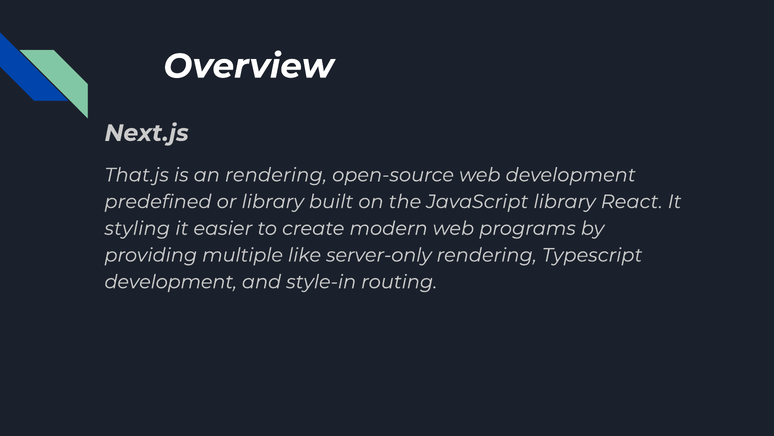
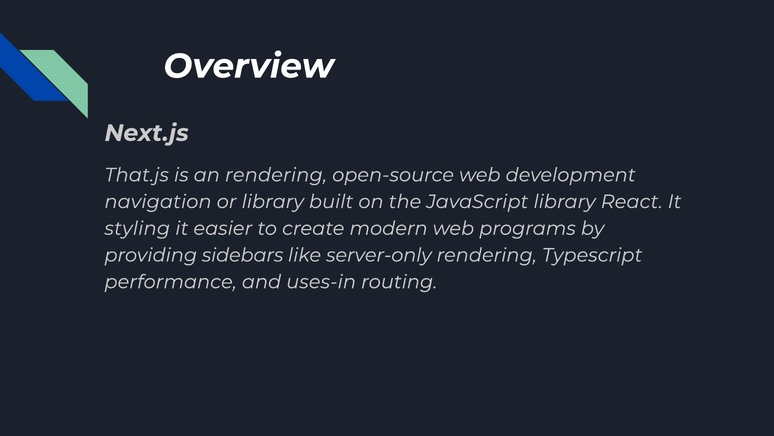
predefined: predefined -> navigation
multiple: multiple -> sidebars
development at (171, 282): development -> performance
style-in: style-in -> uses-in
